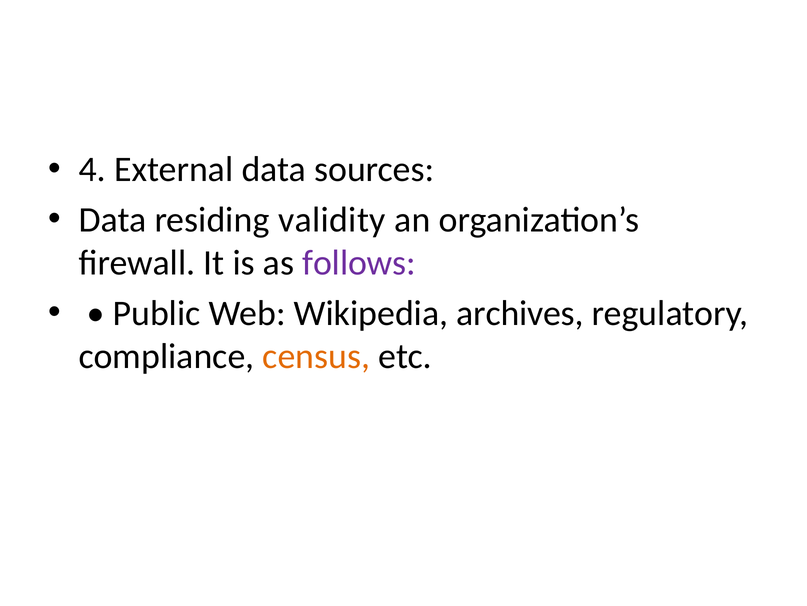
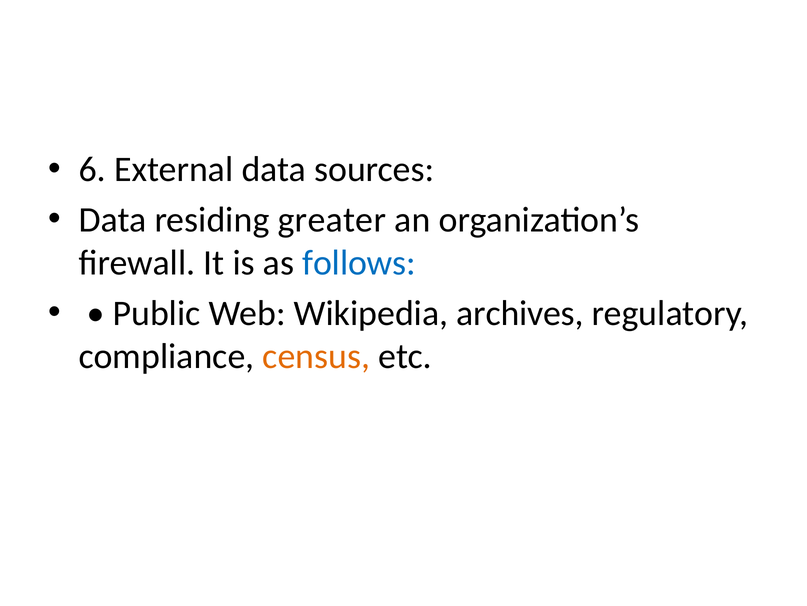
4: 4 -> 6
validity: validity -> greater
follows colour: purple -> blue
